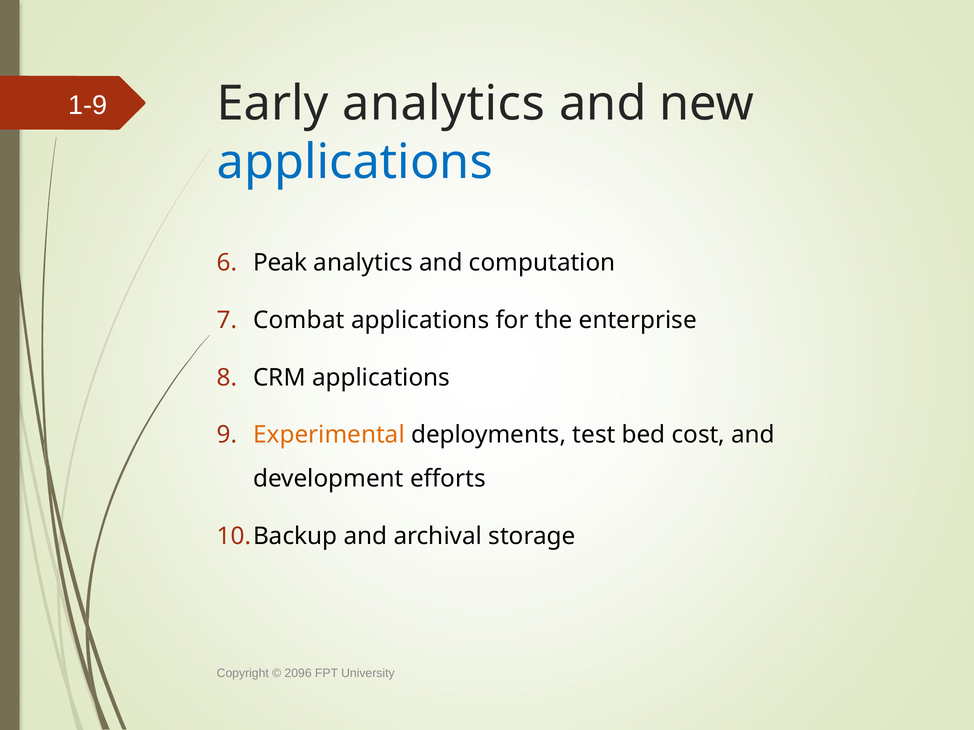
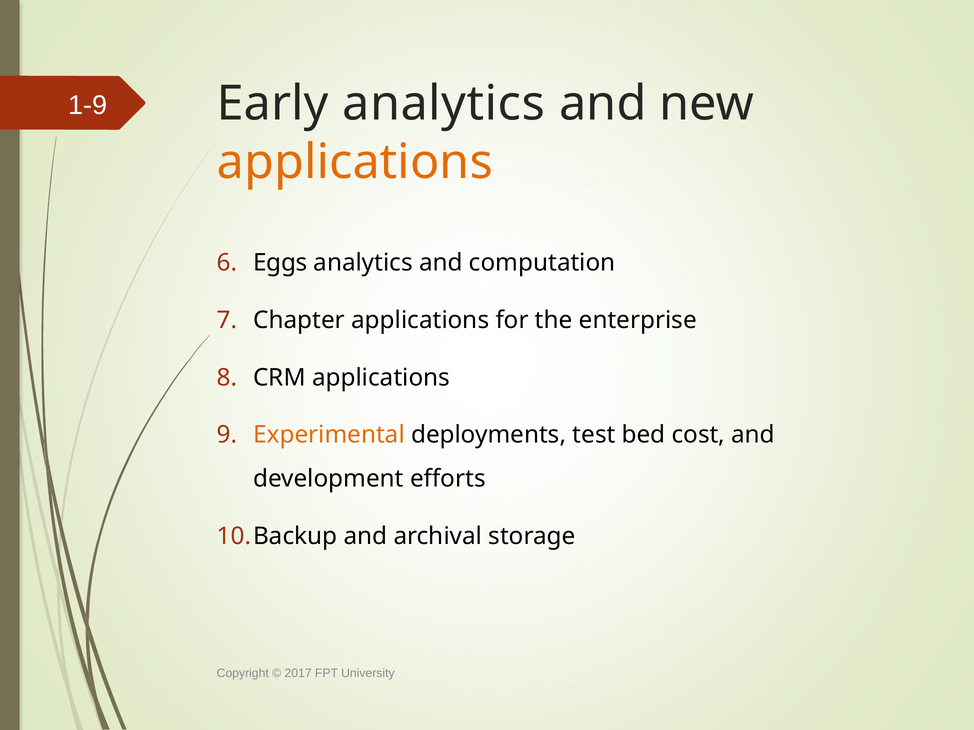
applications at (355, 162) colour: blue -> orange
Peak: Peak -> Eggs
Combat: Combat -> Chapter
2096: 2096 -> 2017
